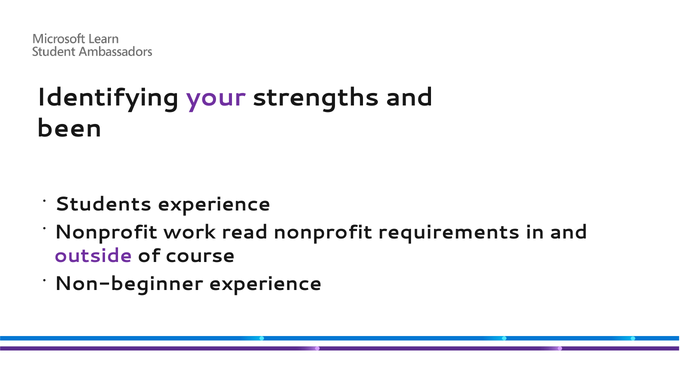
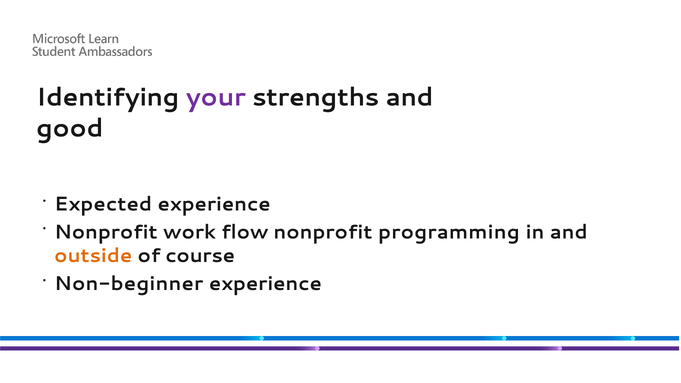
been: been -> good
Students: Students -> Expected
read: read -> flow
requirements: requirements -> programming
outside colour: purple -> orange
